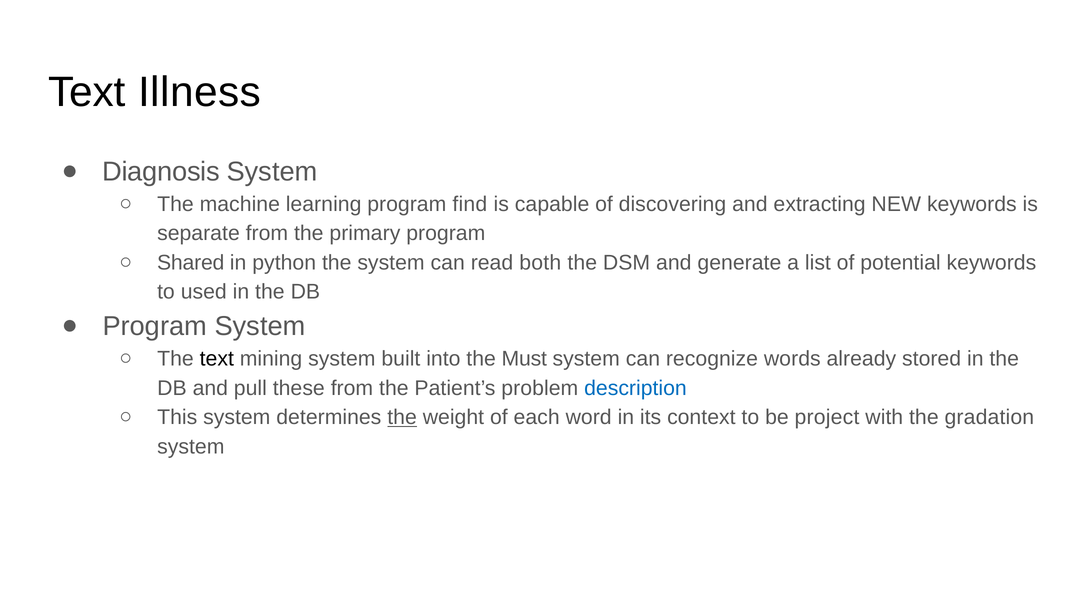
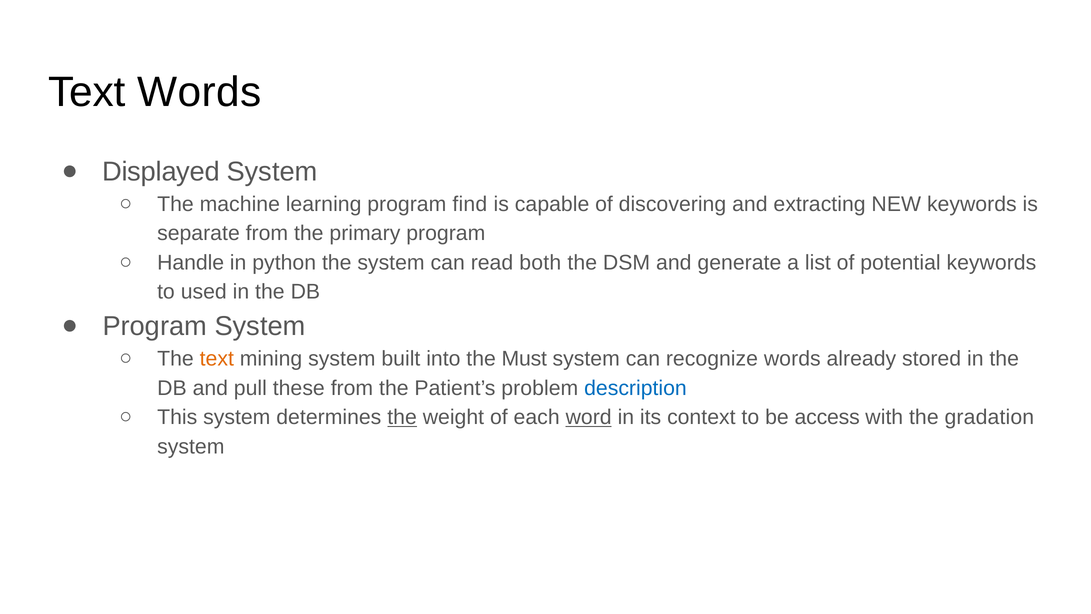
Text Illness: Illness -> Words
Diagnosis: Diagnosis -> Displayed
Shared: Shared -> Handle
text at (217, 359) colour: black -> orange
word underline: none -> present
project: project -> access
